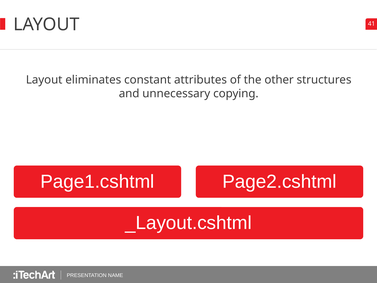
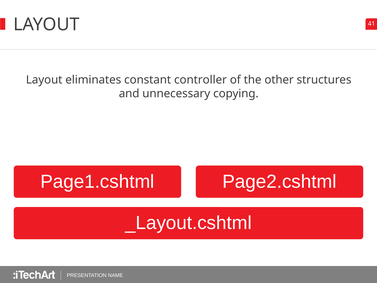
attributes: attributes -> controller
